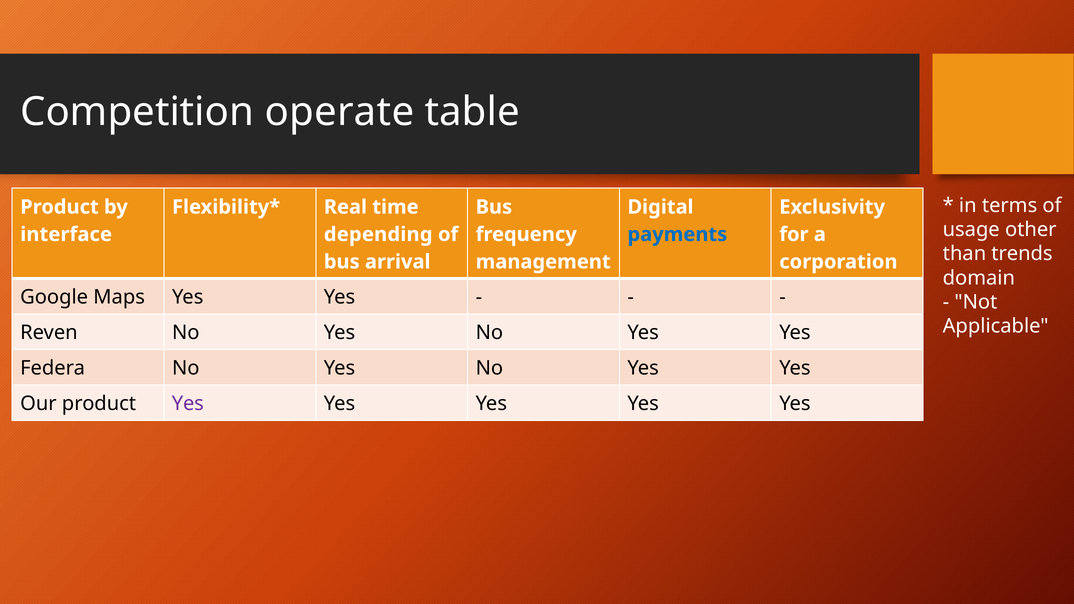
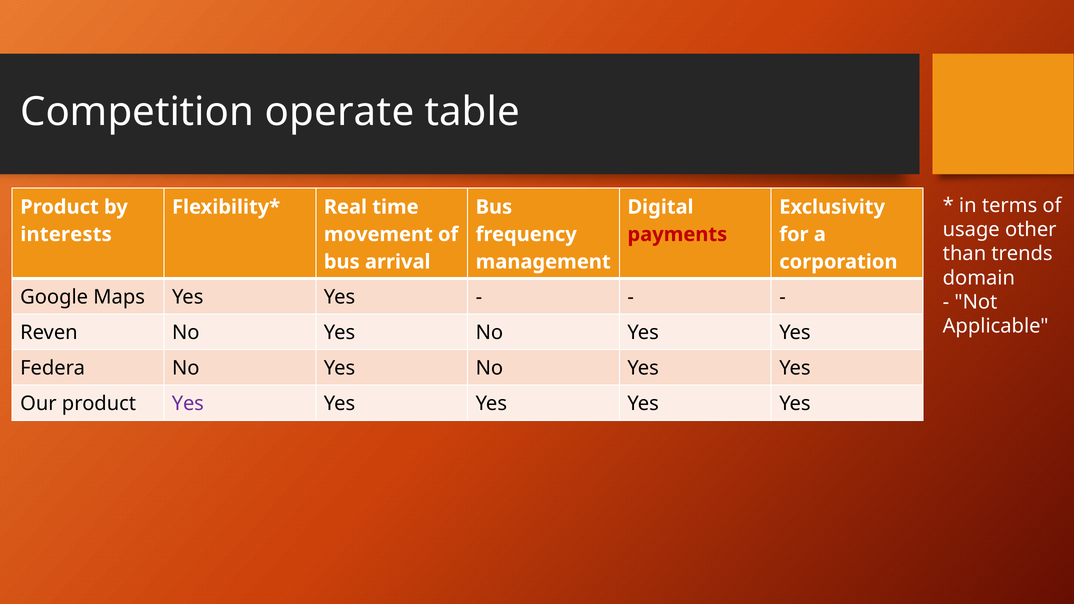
interface: interface -> interests
depending: depending -> movement
payments colour: blue -> red
